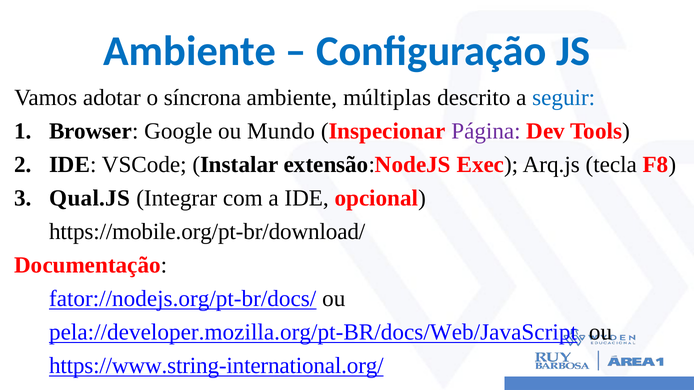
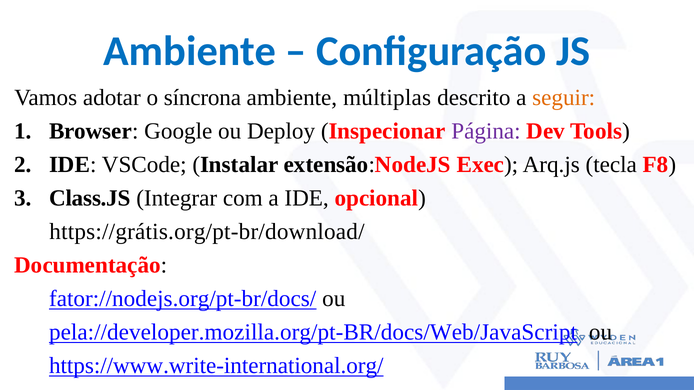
seguir colour: blue -> orange
Mundo: Mundo -> Deploy
Qual.JS: Qual.JS -> Class.JS
https://mobile.org/pt-br/download/: https://mobile.org/pt-br/download/ -> https://grátis.org/pt-br/download/
https://www.string-international.org/: https://www.string-international.org/ -> https://www.write-international.org/
